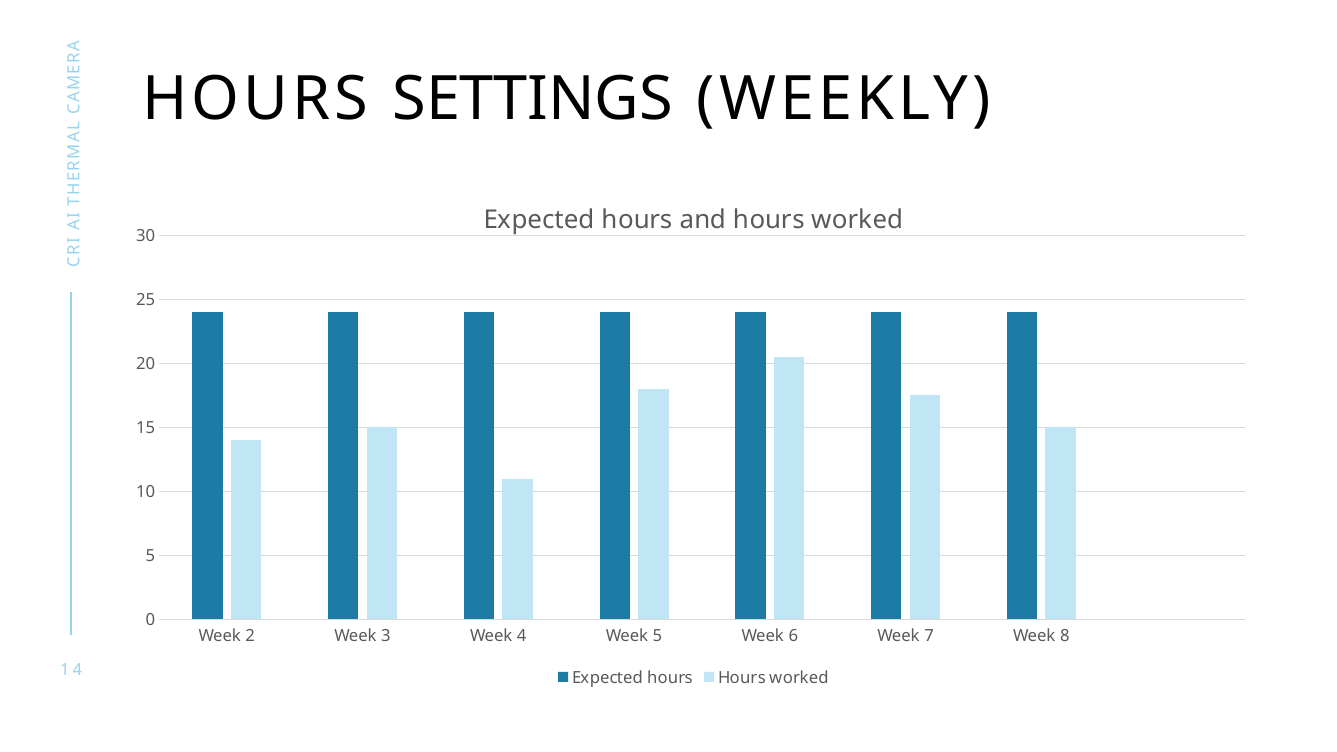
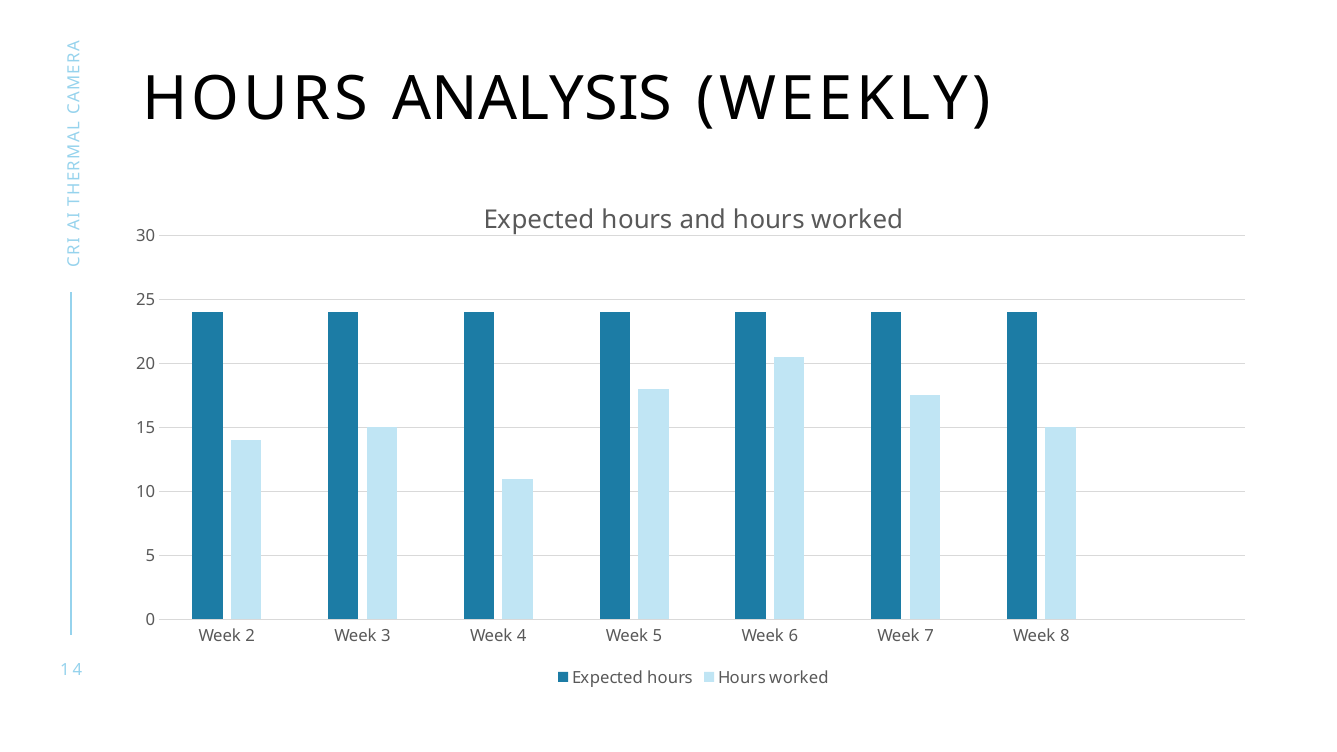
SETTINGS: SETTINGS -> ANALYSIS
